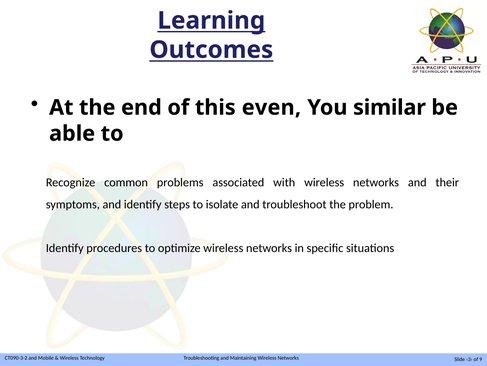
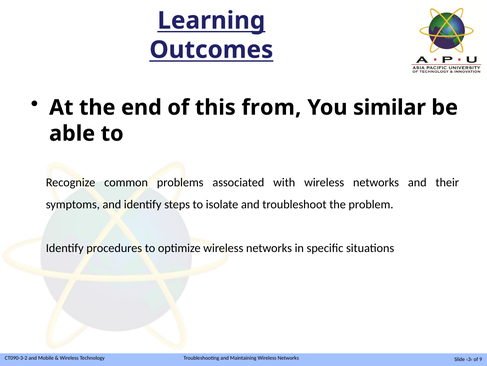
even: even -> from
